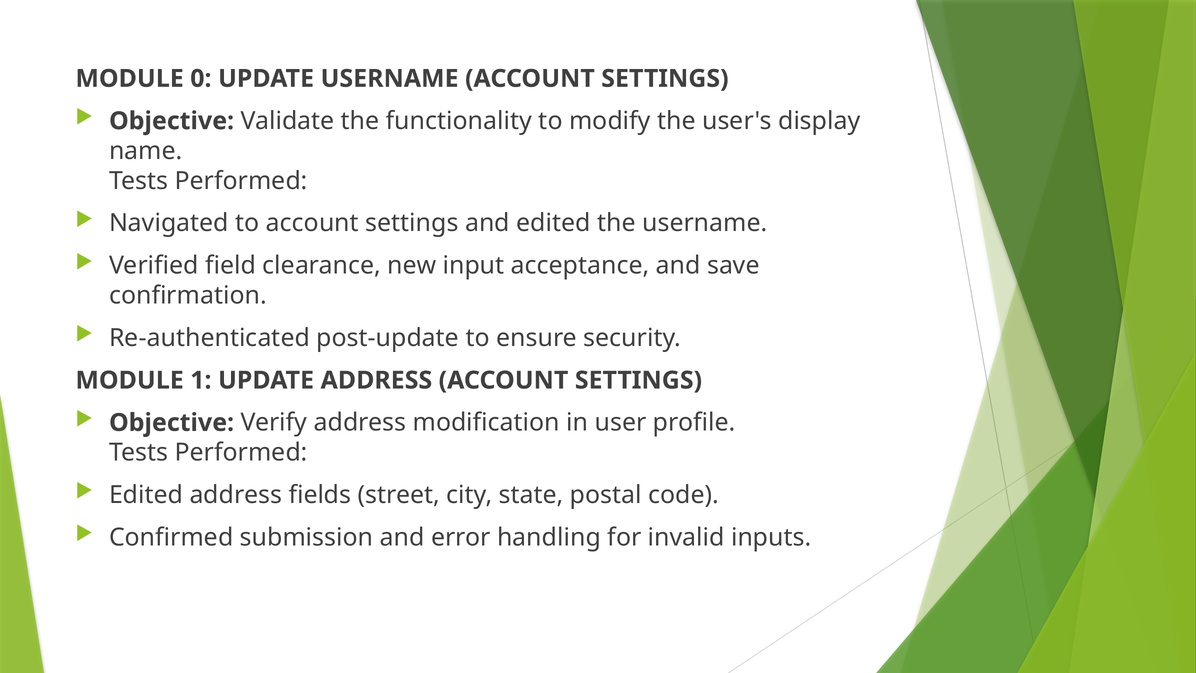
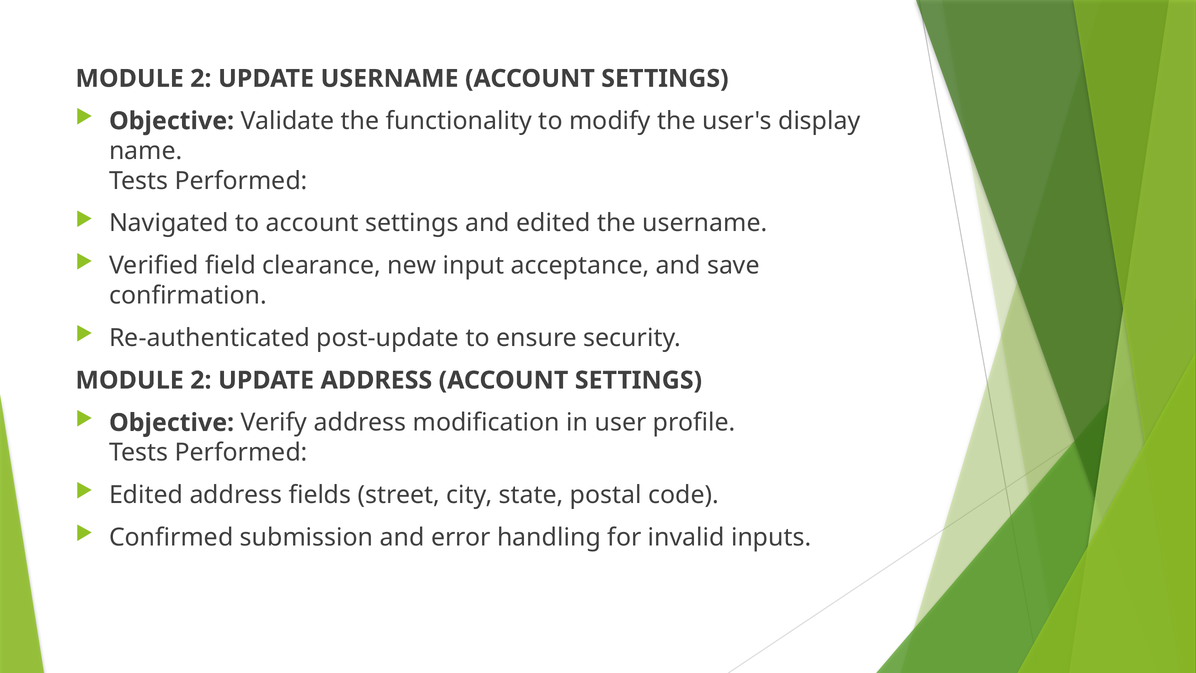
0 at (201, 79): 0 -> 2
1 at (201, 380): 1 -> 2
